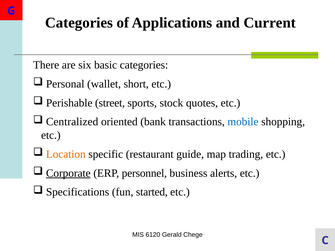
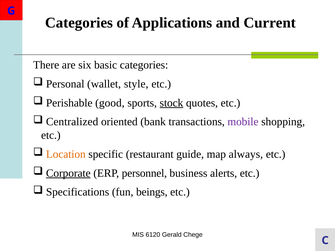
short: short -> style
street: street -> good
stock underline: none -> present
mobile colour: blue -> purple
trading: trading -> always
started: started -> beings
